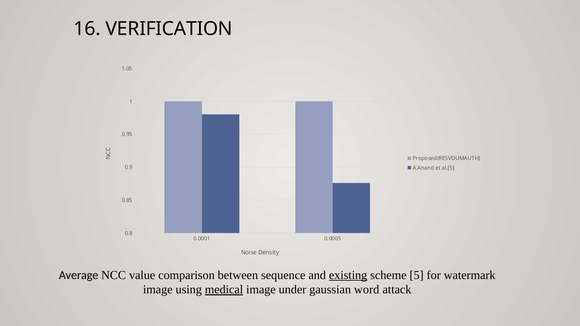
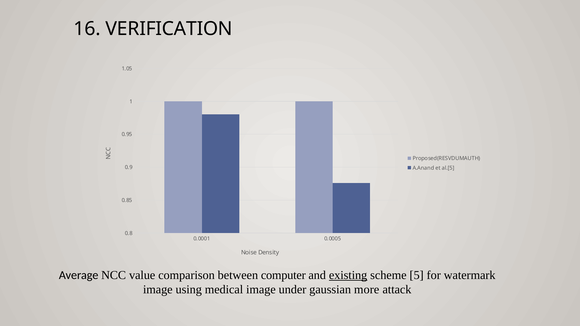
sequence: sequence -> computer
medical underline: present -> none
word: word -> more
